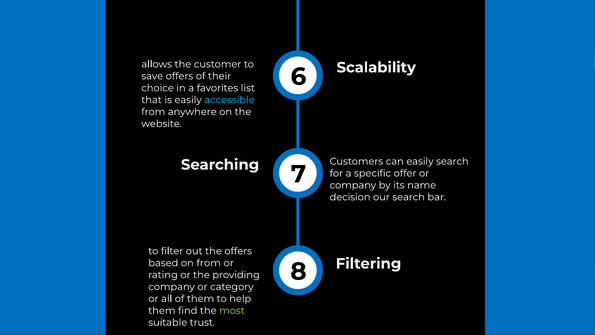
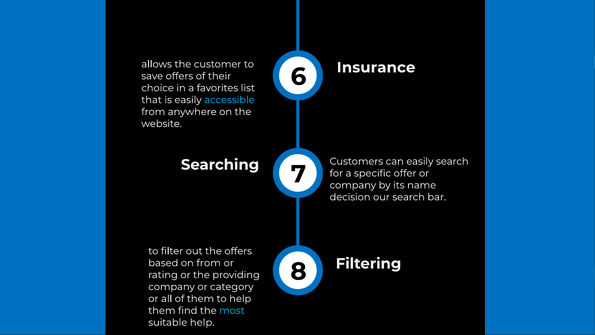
Scalability: Scalability -> Insurance
most colour: light green -> light blue
suitable trust: trust -> help
